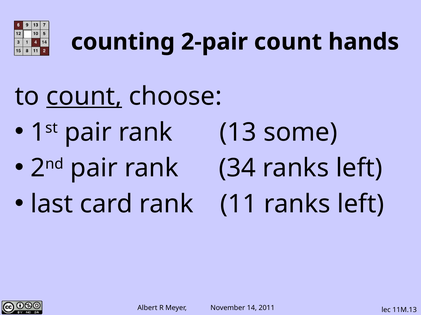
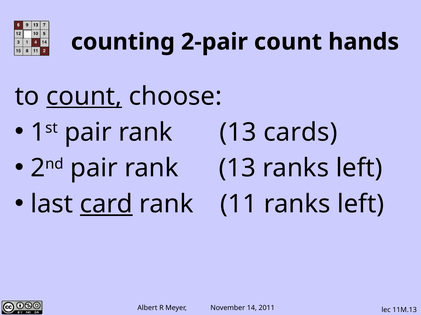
some: some -> cards
2nd pair rank 34: 34 -> 13
card underline: none -> present
